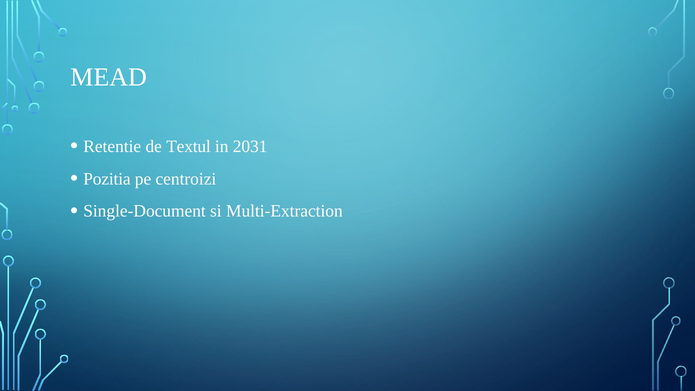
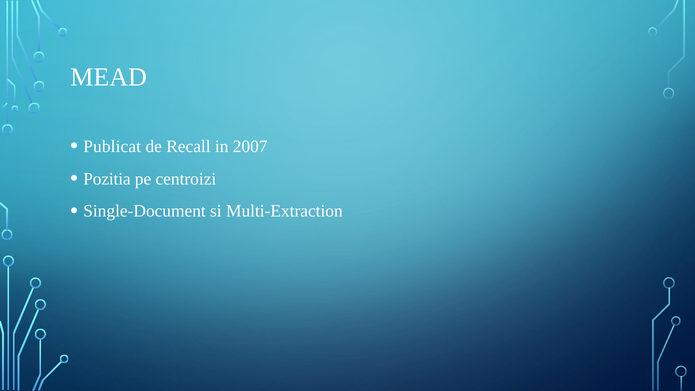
Retentie: Retentie -> Publicat
Textul: Textul -> Recall
2031: 2031 -> 2007
